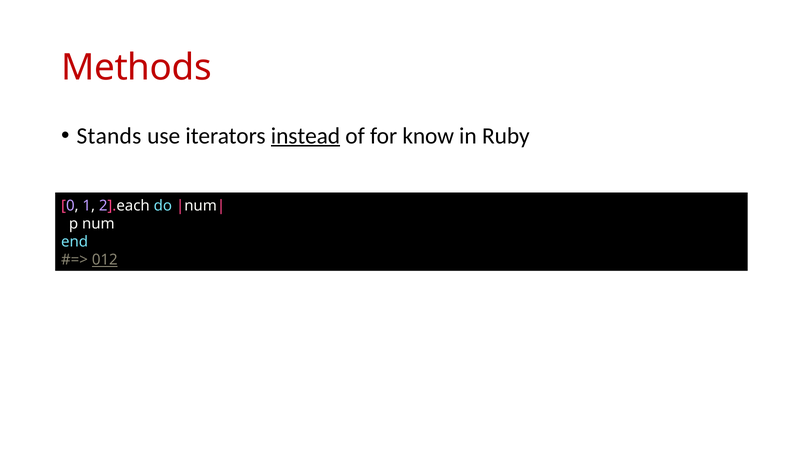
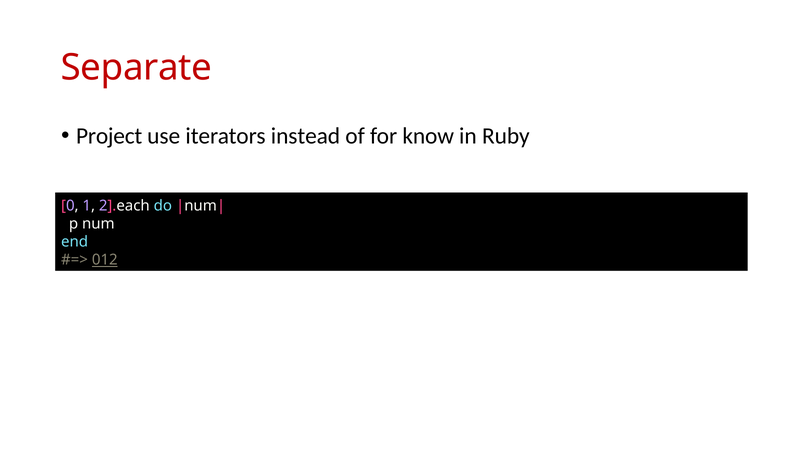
Methods: Methods -> Separate
Stands: Stands -> Project
instead underline: present -> none
